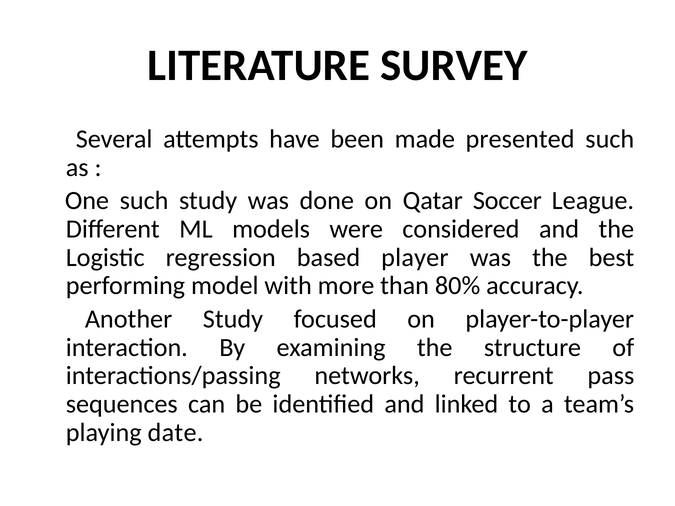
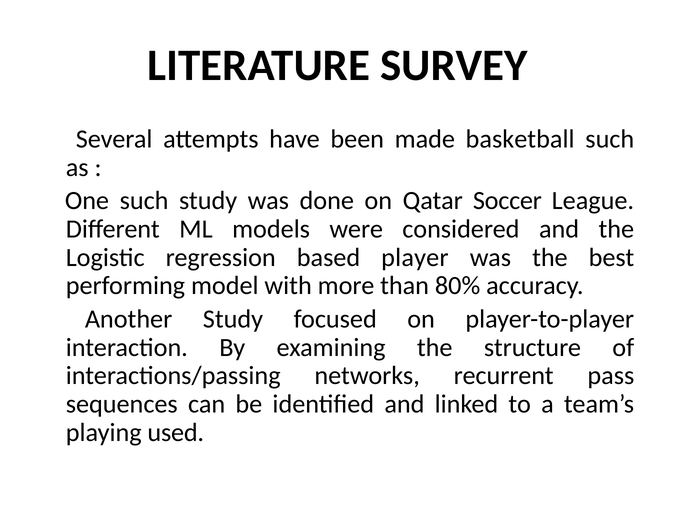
presented: presented -> basketball
date: date -> used
